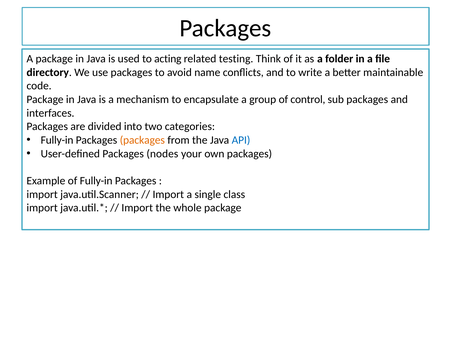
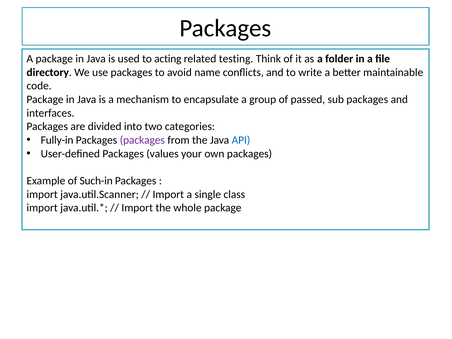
control: control -> passed
packages at (142, 140) colour: orange -> purple
nodes: nodes -> values
of Fully-in: Fully-in -> Such-in
